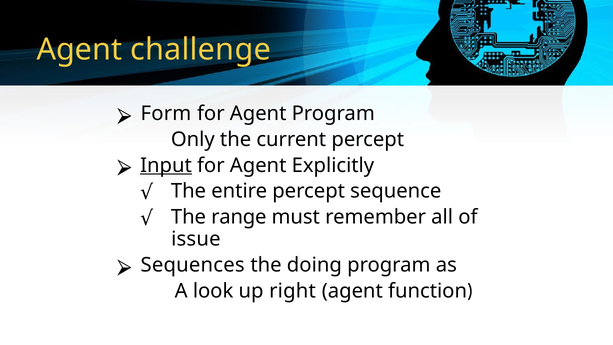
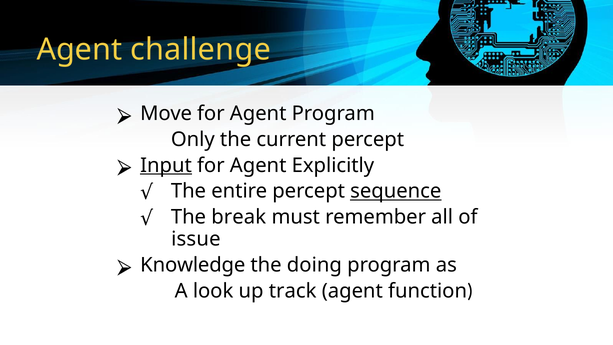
Form: Form -> Move
sequence underline: none -> present
range: range -> break
Sequences: Sequences -> Knowledge
right: right -> track
